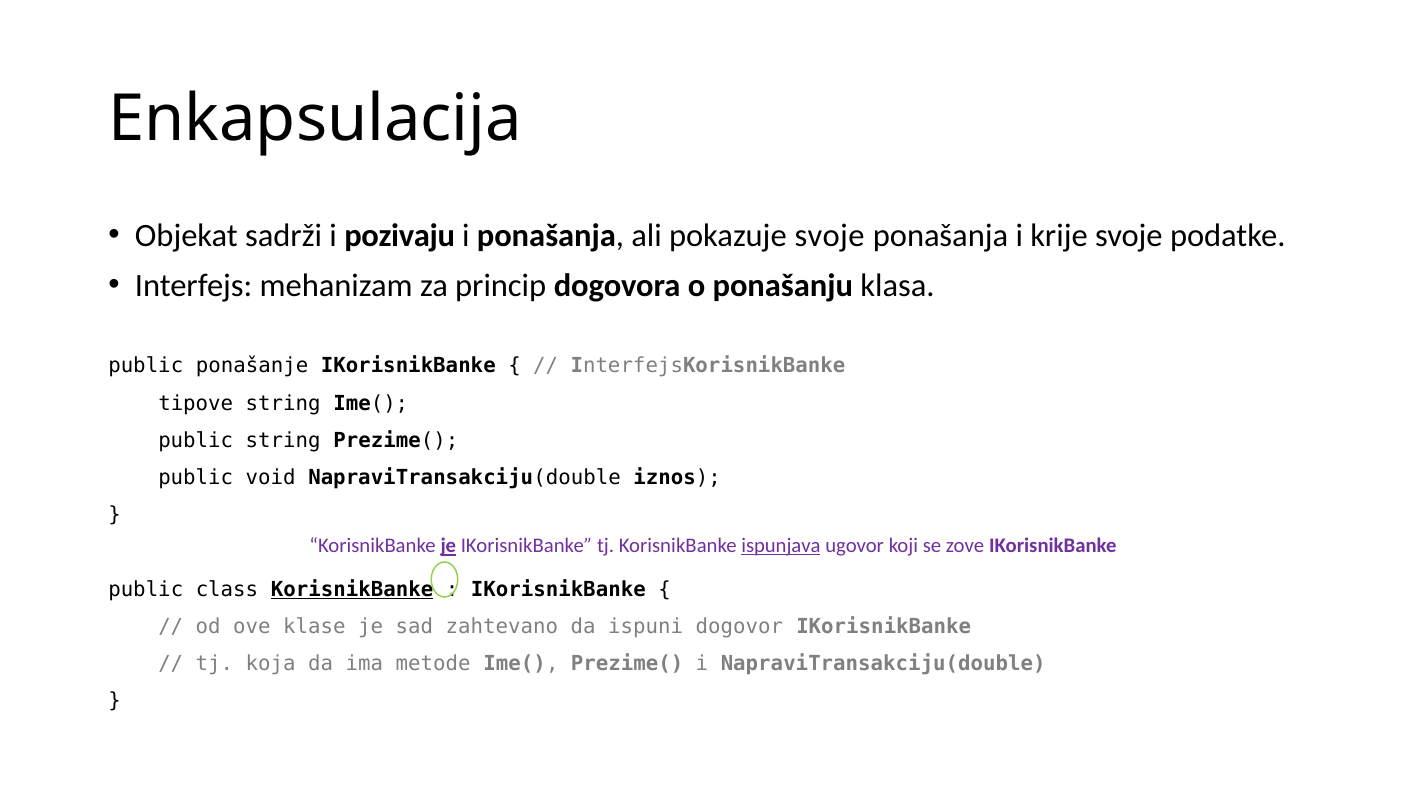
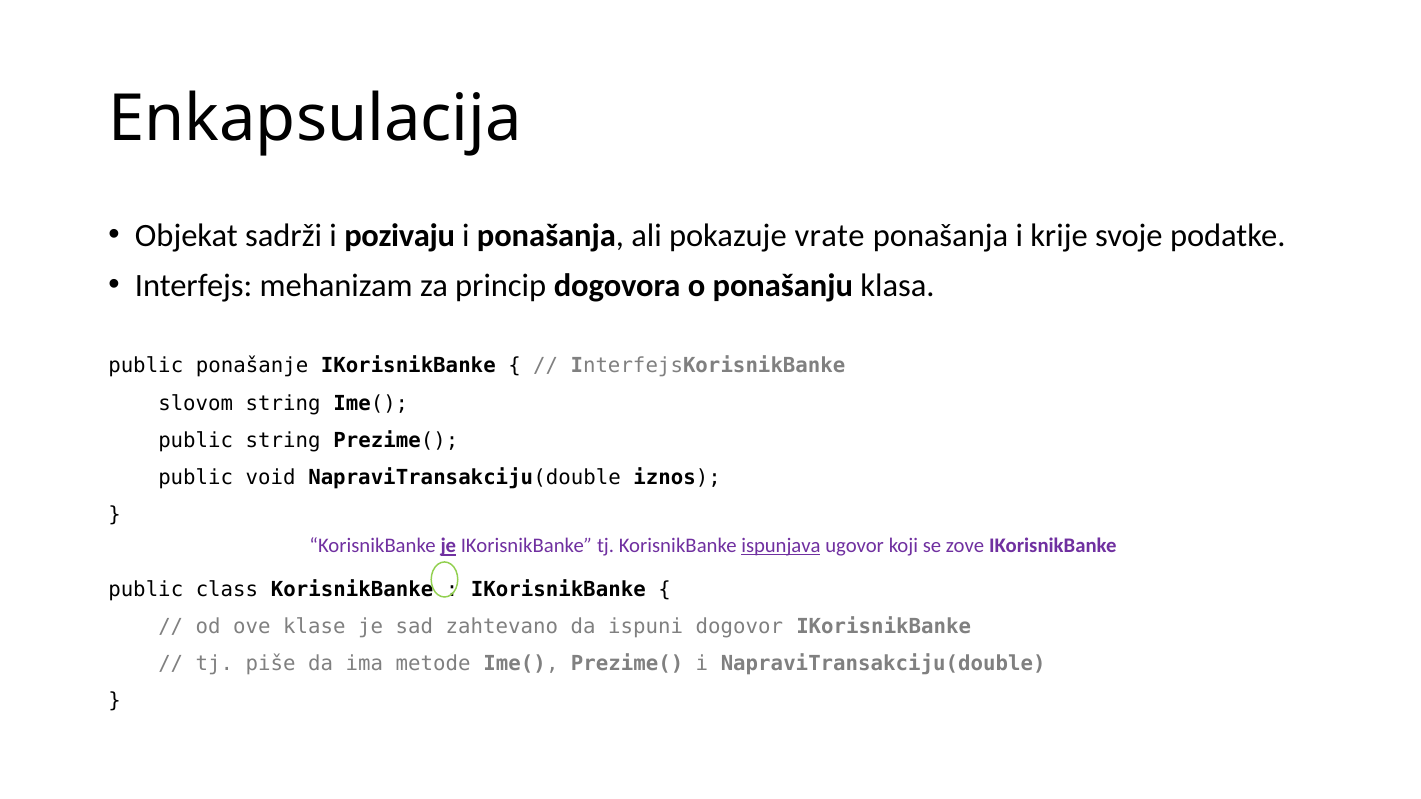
pokazuje svoje: svoje -> vrate
tipove: tipove -> slovom
KorisnikBanke at (352, 590) underline: present -> none
koja: koja -> piše
